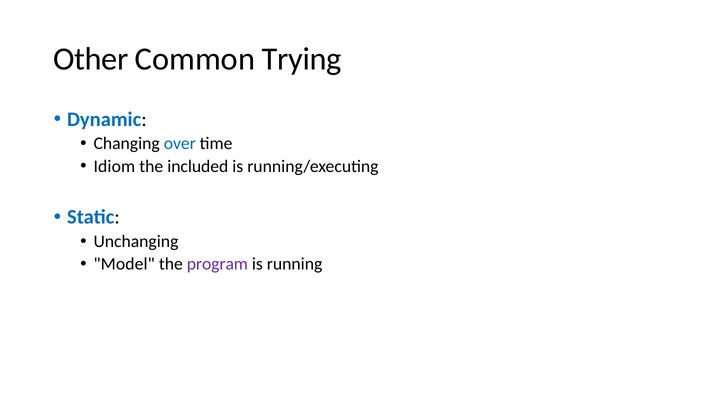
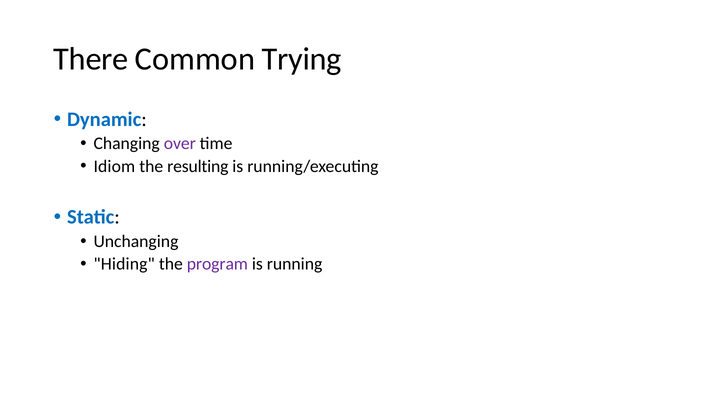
Other: Other -> There
over colour: blue -> purple
included: included -> resulting
Model: Model -> Hiding
